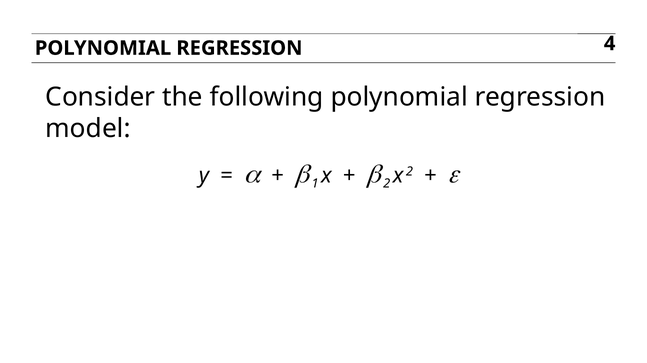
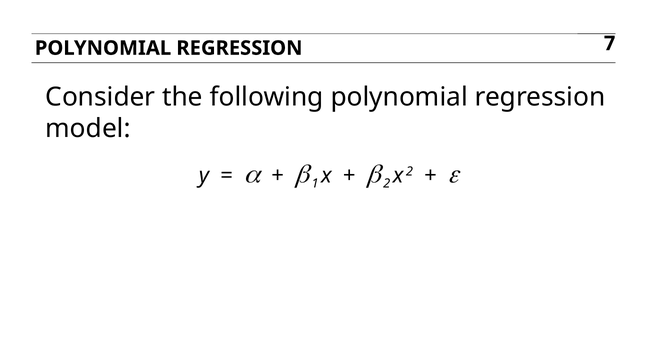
4: 4 -> 7
